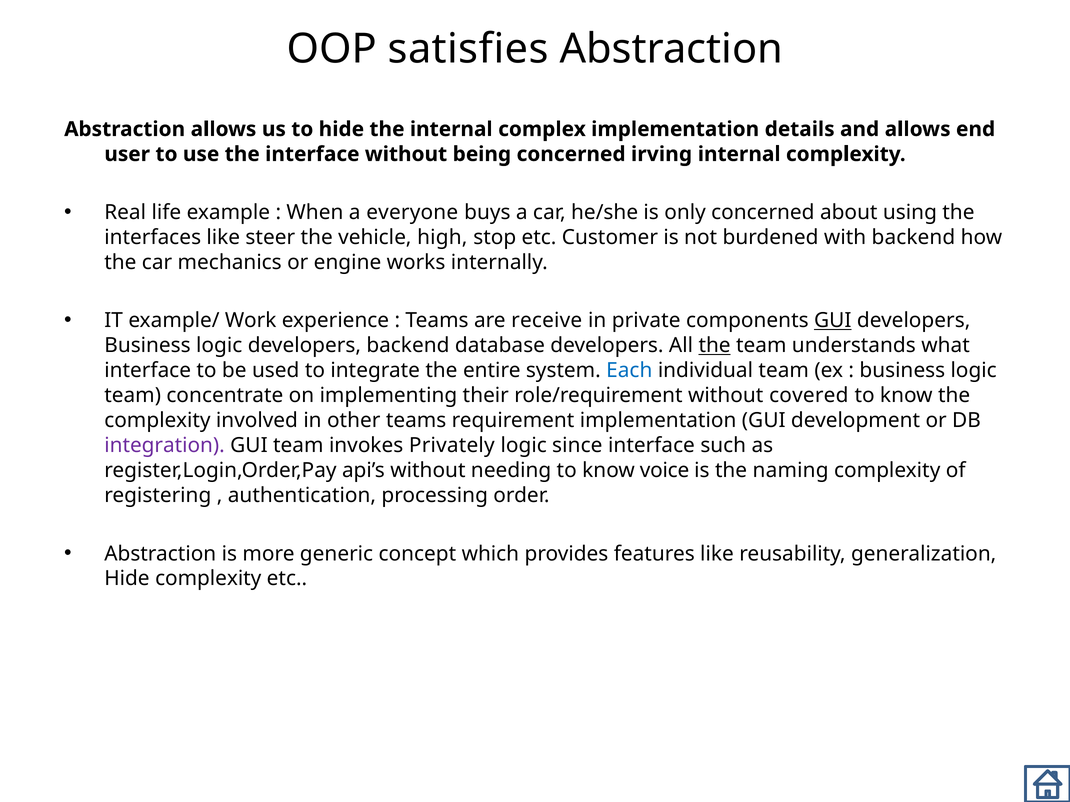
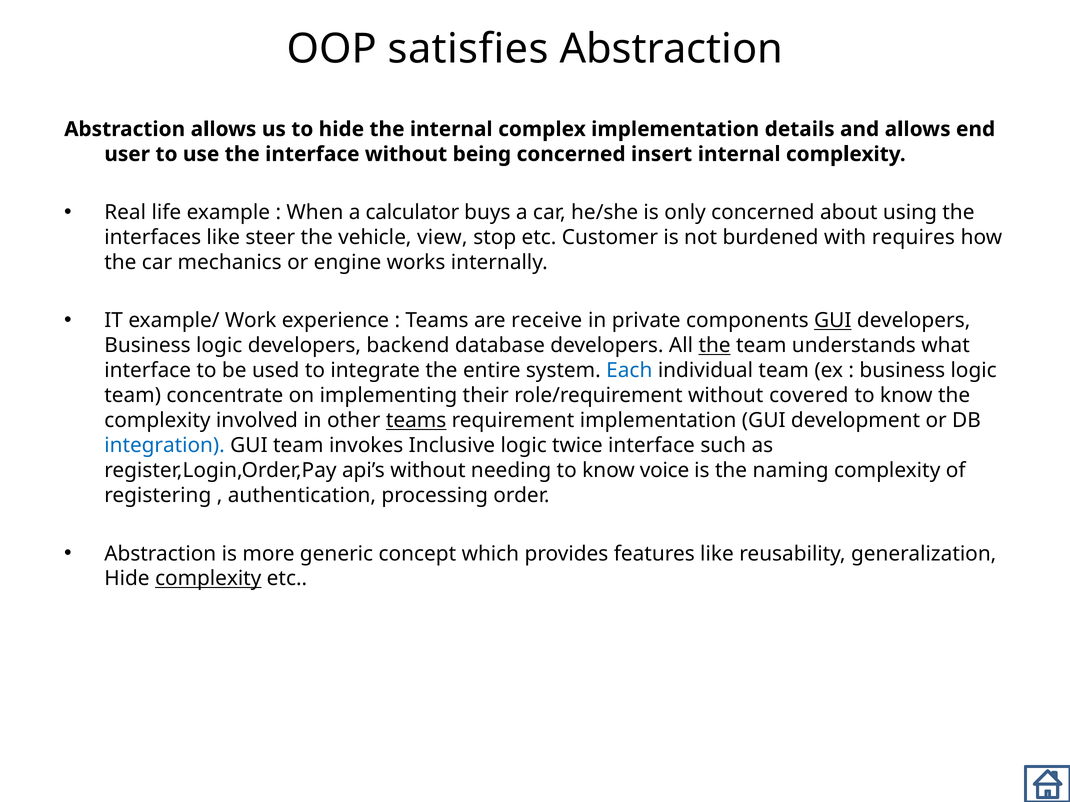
irving: irving -> insert
everyone: everyone -> calculator
high: high -> view
with backend: backend -> requires
teams at (416, 421) underline: none -> present
integration colour: purple -> blue
Privately: Privately -> Inclusive
since: since -> twice
complexity at (208, 579) underline: none -> present
